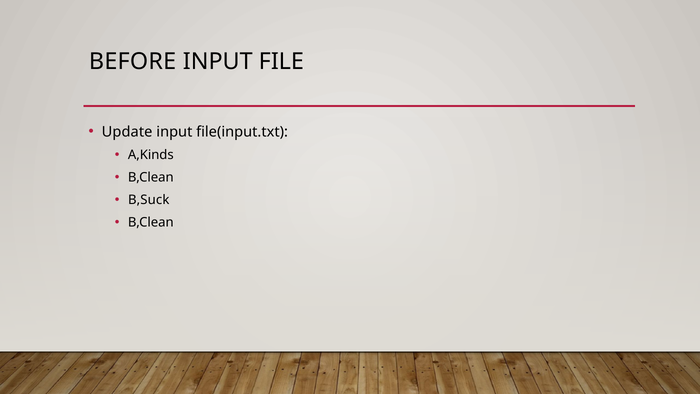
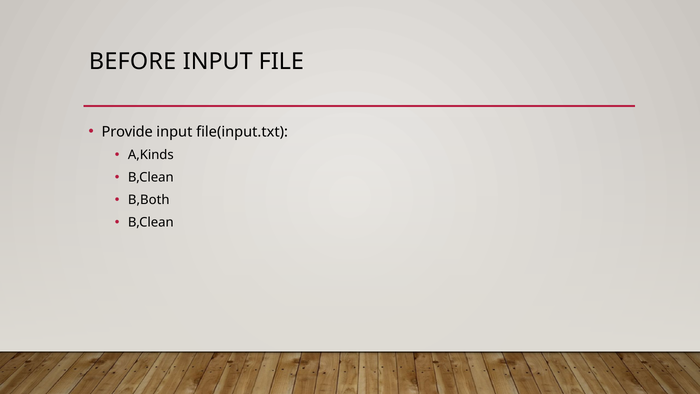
Update: Update -> Provide
B,Suck: B,Suck -> B,Both
